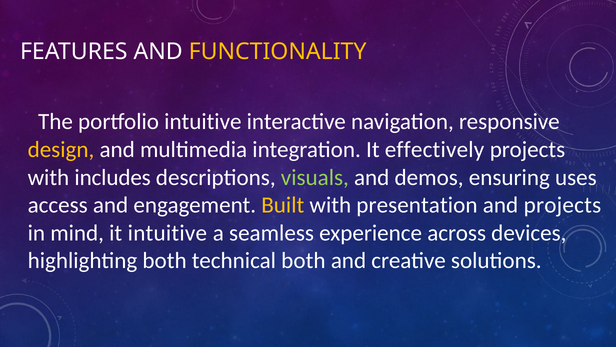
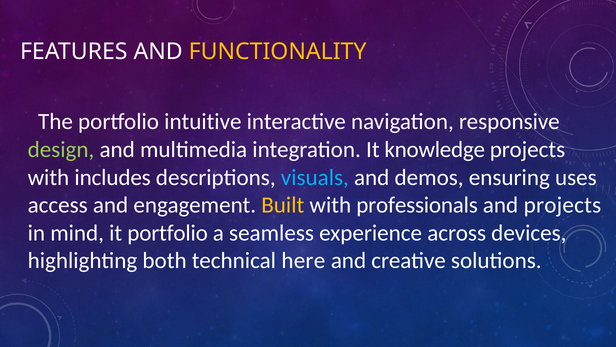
design colour: yellow -> light green
effectively: effectively -> knowledge
visuals colour: light green -> light blue
presentation: presentation -> professionals
it intuitive: intuitive -> portfolio
technical both: both -> here
